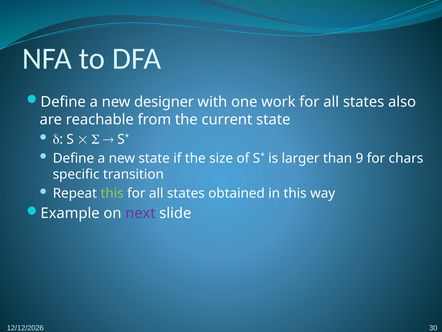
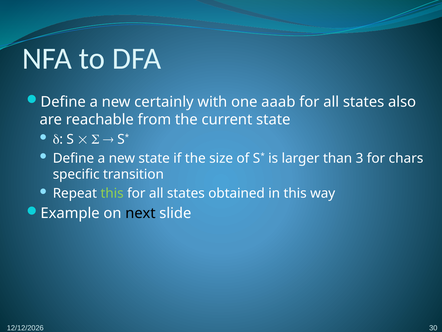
designer: designer -> certainly
work: work -> aaab
9: 9 -> 3
next colour: purple -> black
